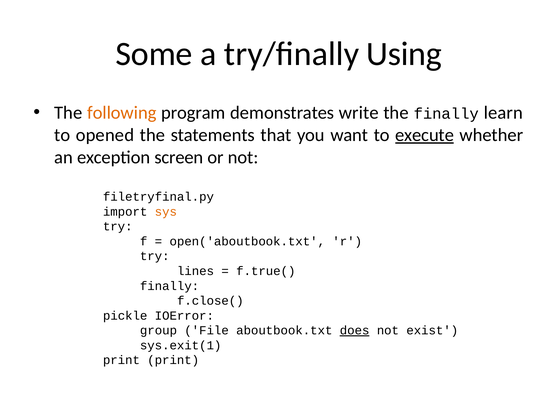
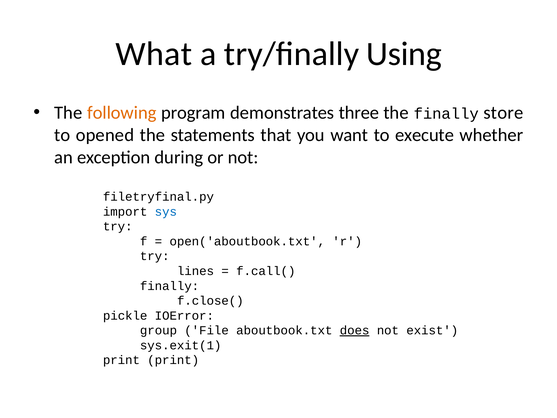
Some: Some -> What
write: write -> three
learn: learn -> store
execute underline: present -> none
screen: screen -> during
sys colour: orange -> blue
f.true(: f.true( -> f.call(
